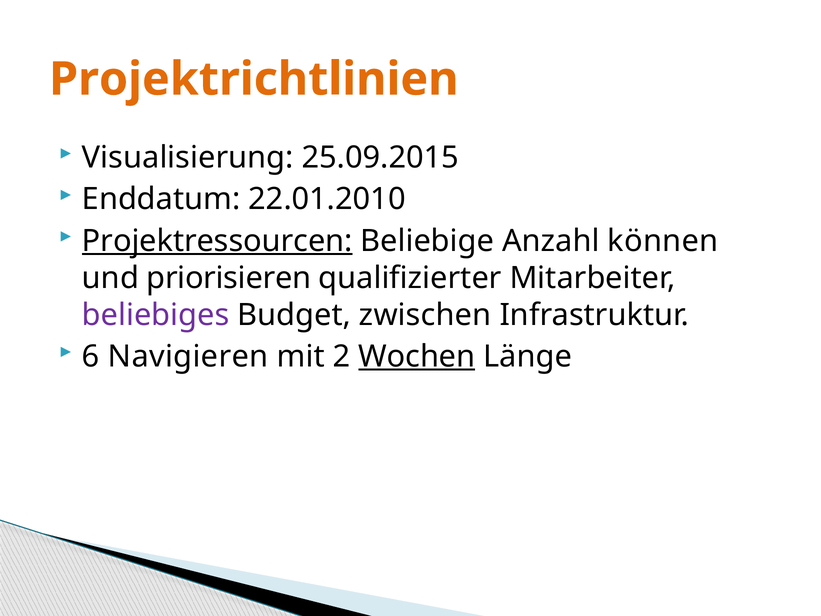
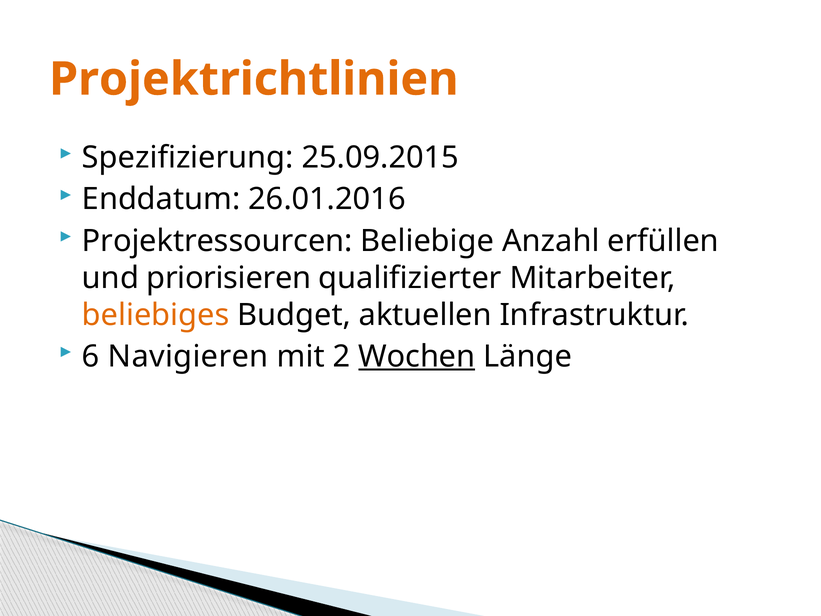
Visualisierung: Visualisierung -> Spezifizierung
22.01.2010: 22.01.2010 -> 26.01.2016
Projektressourcen underline: present -> none
können: können -> erfüllen
beliebiges colour: purple -> orange
zwischen: zwischen -> aktuellen
